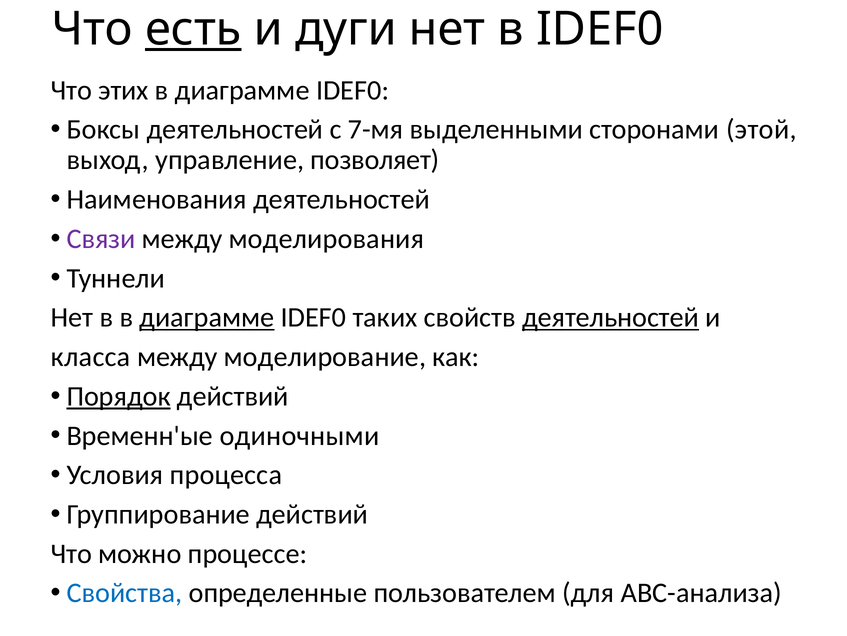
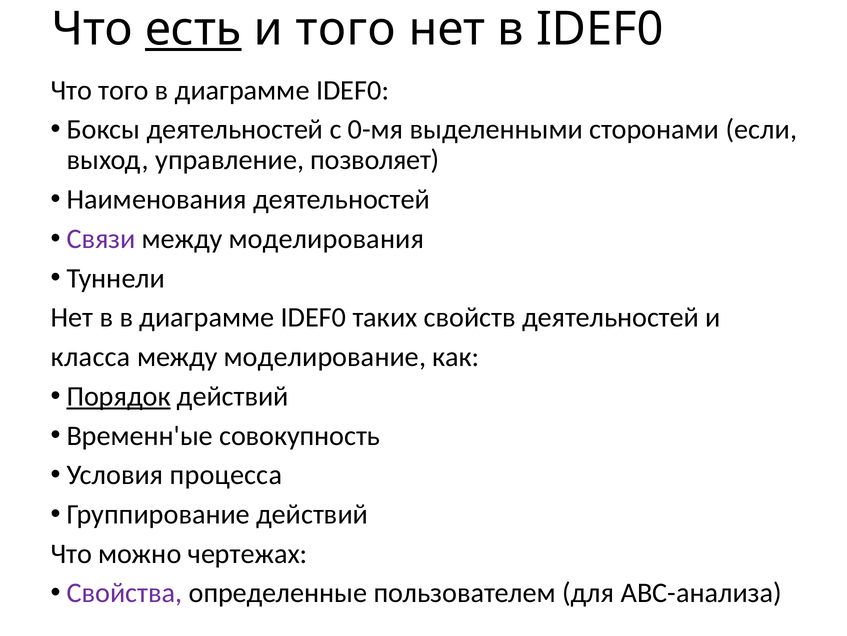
и дуги: дуги -> того
Что этих: этих -> того
7-мя: 7-мя -> 0-мя
этой: этой -> если
диаграмме at (207, 317) underline: present -> none
деятельностей at (611, 317) underline: present -> none
одиночными: одиночными -> совокупность
процессе: процессе -> чертежах
Свойства colour: blue -> purple
